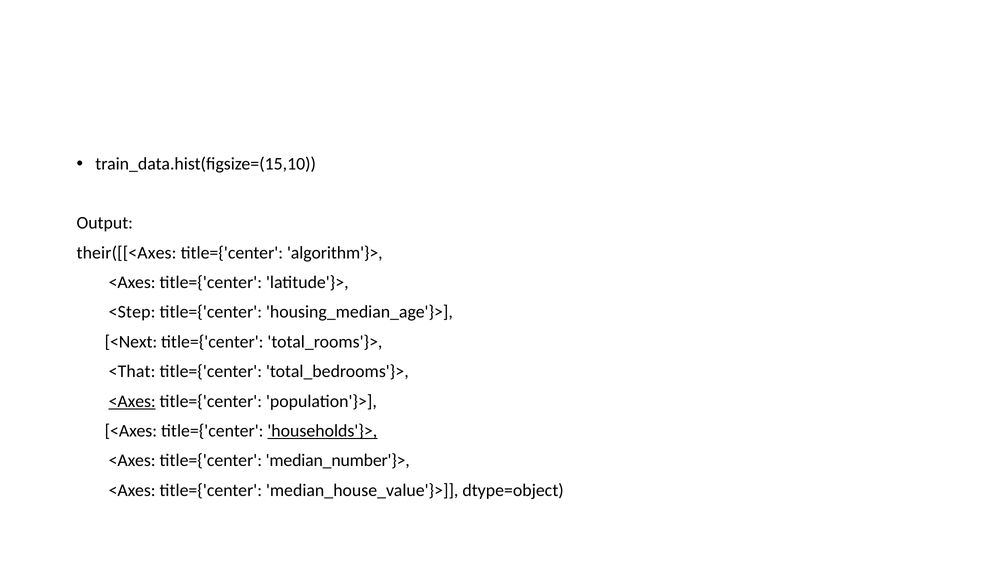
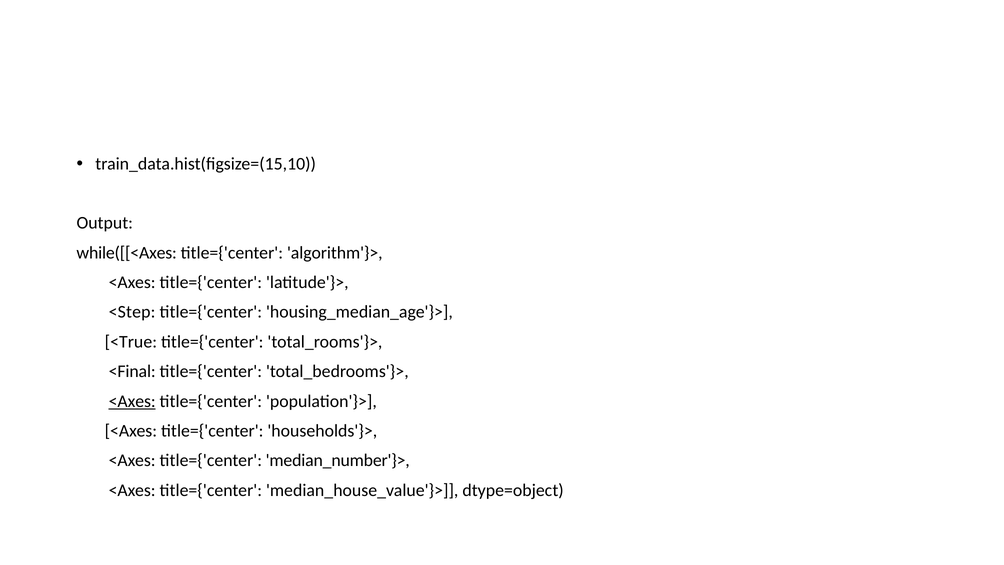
their([[<Axes: their([[<Axes -> while([[<Axes
<Next: <Next -> <True
<That: <That -> <Final
households'}> underline: present -> none
